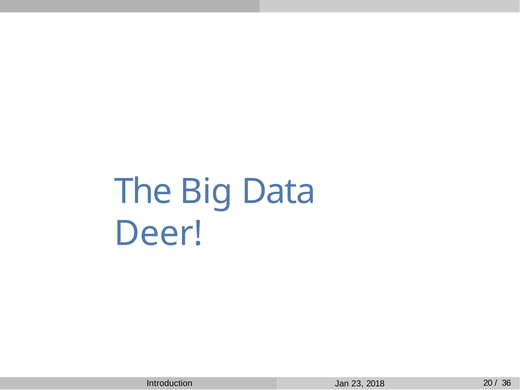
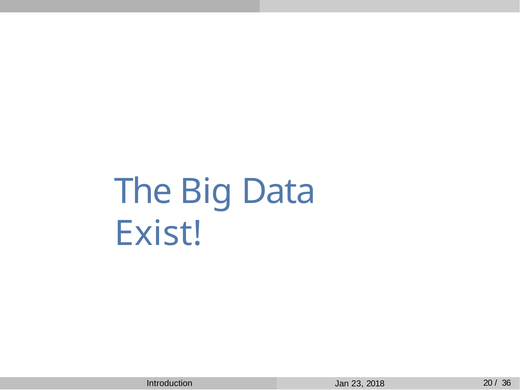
Deer: Deer -> Exist
